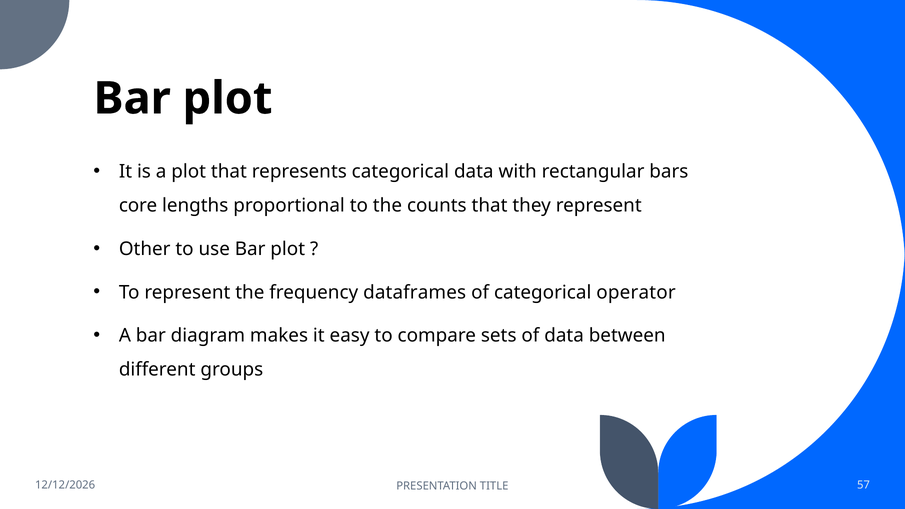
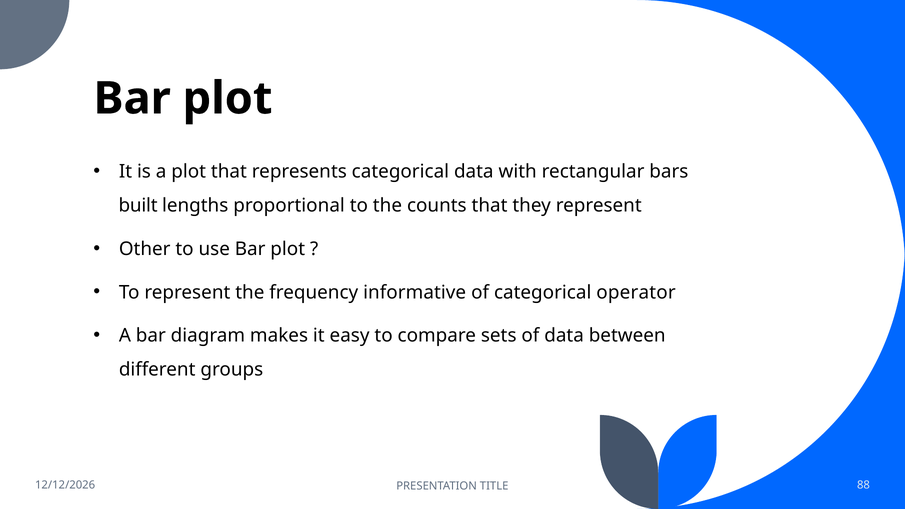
core: core -> built
dataframes: dataframes -> informative
57: 57 -> 88
